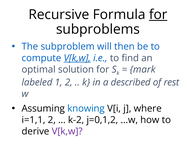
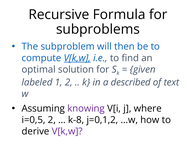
for at (158, 15) underline: present -> none
mark: mark -> given
rest: rest -> text
knowing colour: blue -> purple
i=1,1: i=1,1 -> i=0,5
k-2: k-2 -> k-8
